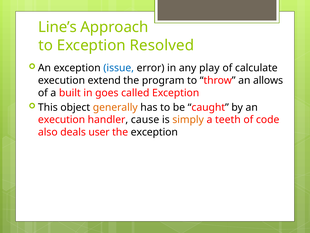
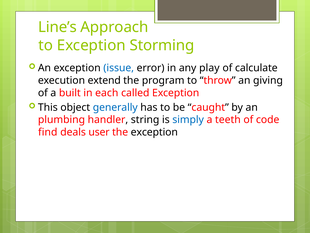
Resolved: Resolved -> Storming
allows: allows -> giving
goes: goes -> each
generally colour: orange -> blue
execution at (62, 120): execution -> plumbing
cause: cause -> string
simply colour: orange -> blue
also: also -> find
